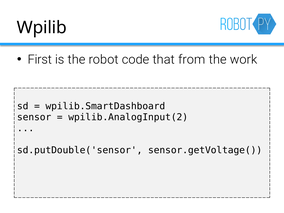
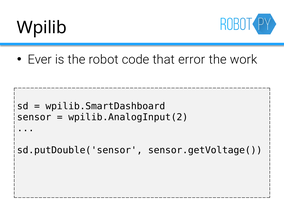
First: First -> Ever
from: from -> error
